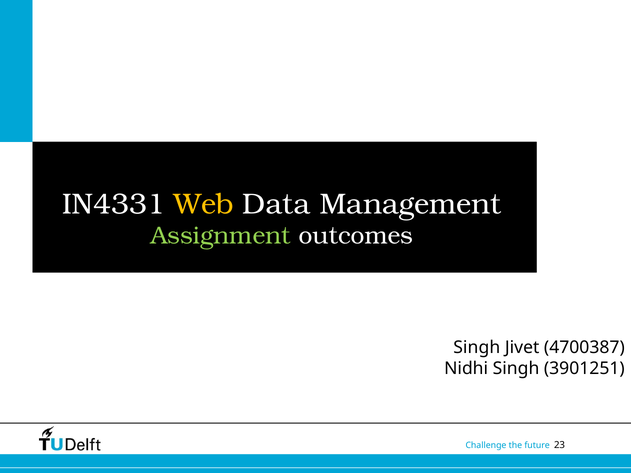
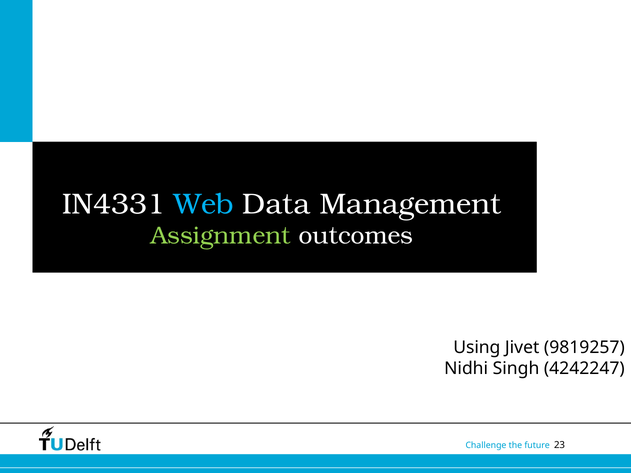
Web colour: yellow -> light blue
Singh at (477, 347): Singh -> Using
4700387: 4700387 -> 9819257
3901251: 3901251 -> 4242247
